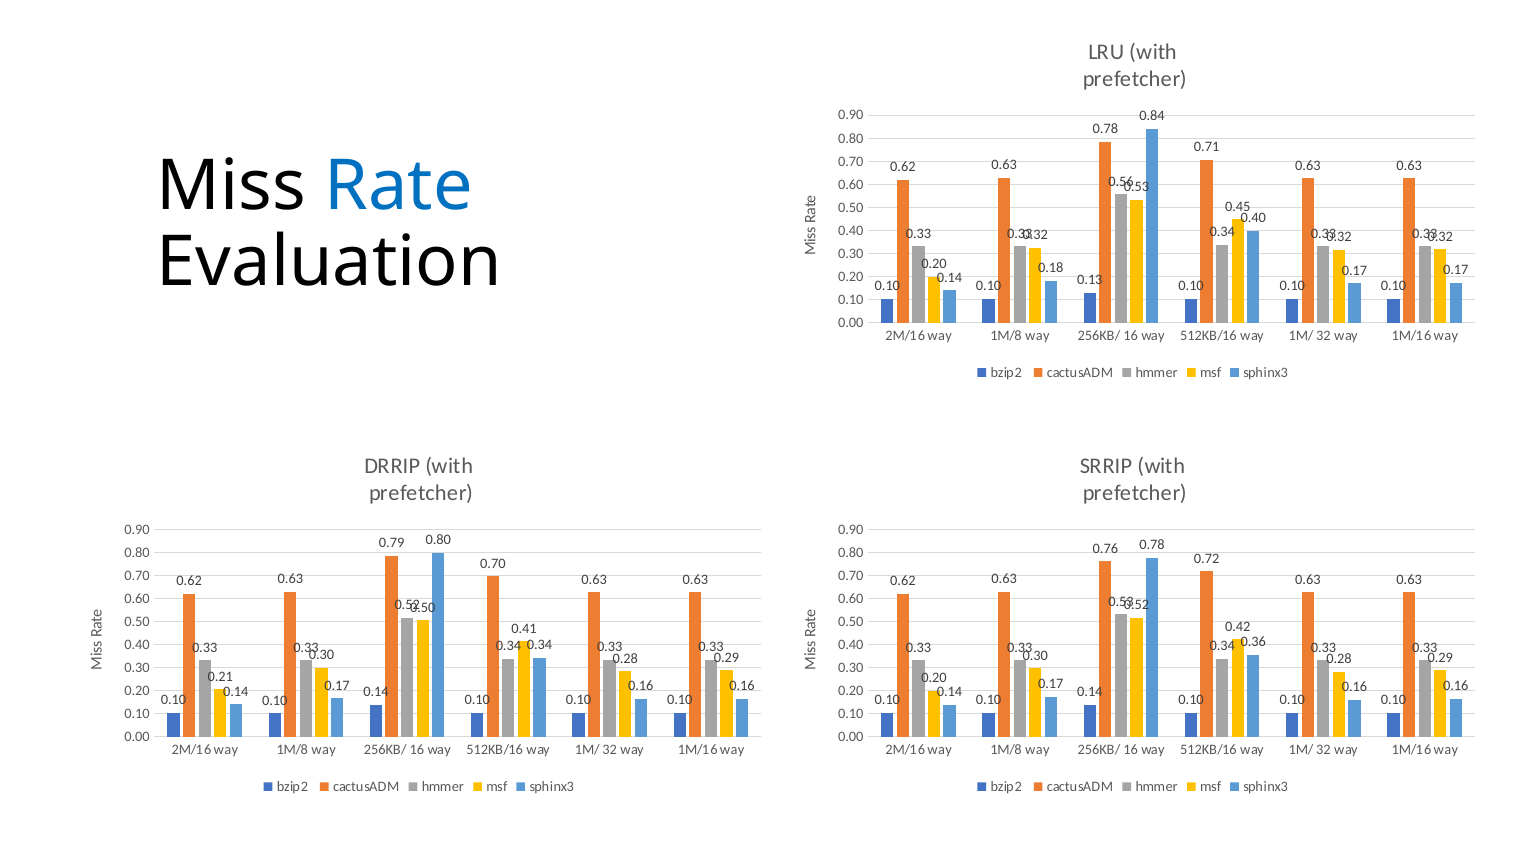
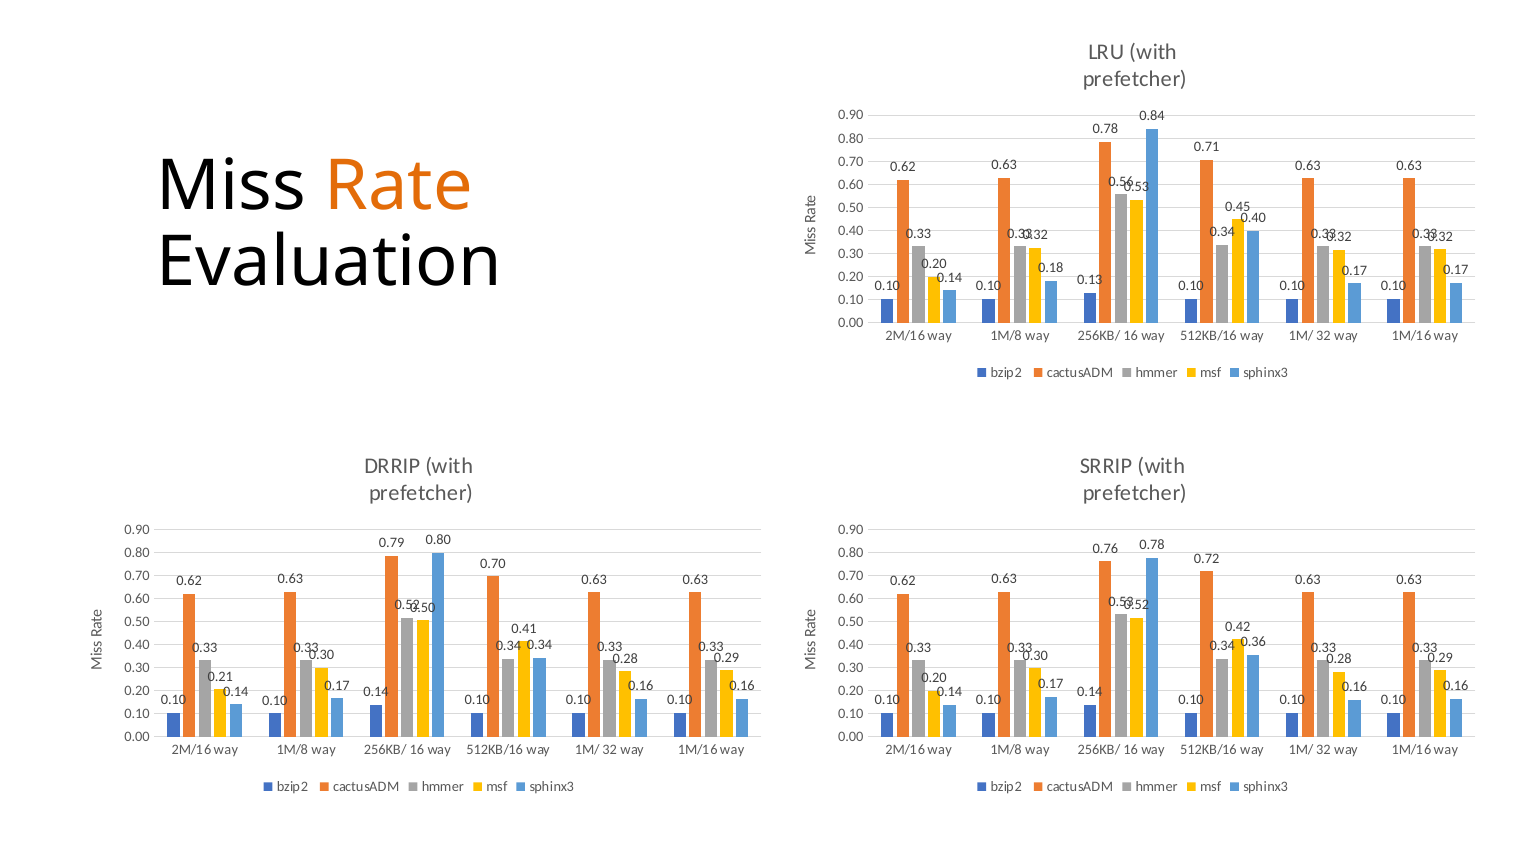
Rate colour: blue -> orange
